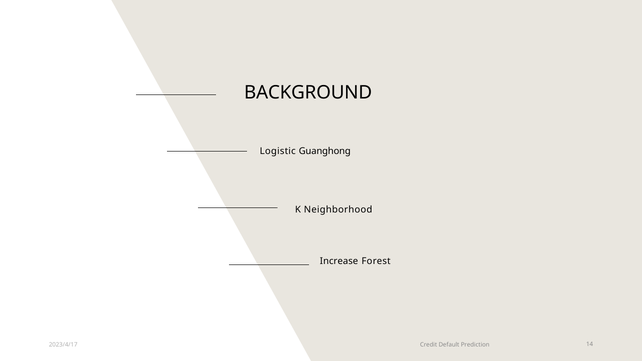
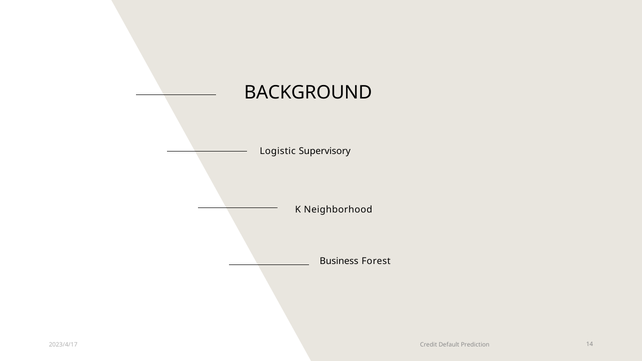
Guanghong: Guanghong -> Supervisory
Increase: Increase -> Business
